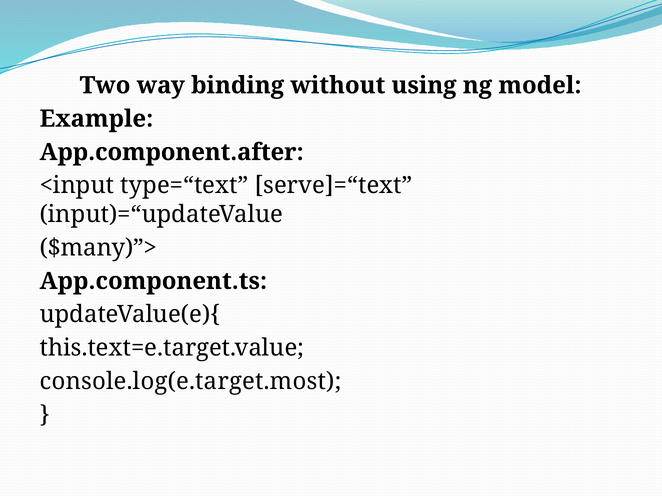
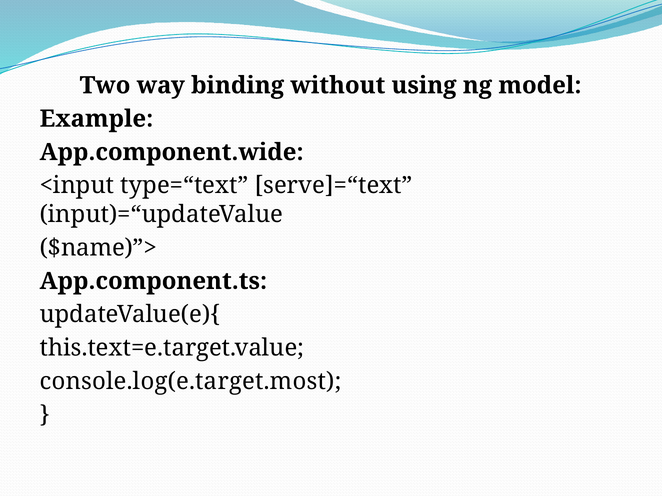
App.component.after: App.component.after -> App.component.wide
$many)”>: $many)”> -> $name)”>
